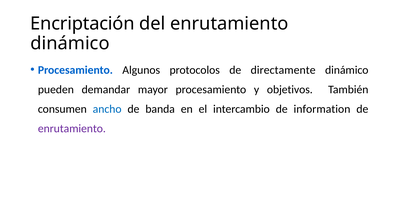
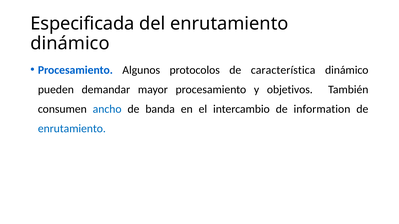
Encriptación: Encriptación -> Especificada
directamente: directamente -> característica
enrutamiento at (72, 129) colour: purple -> blue
